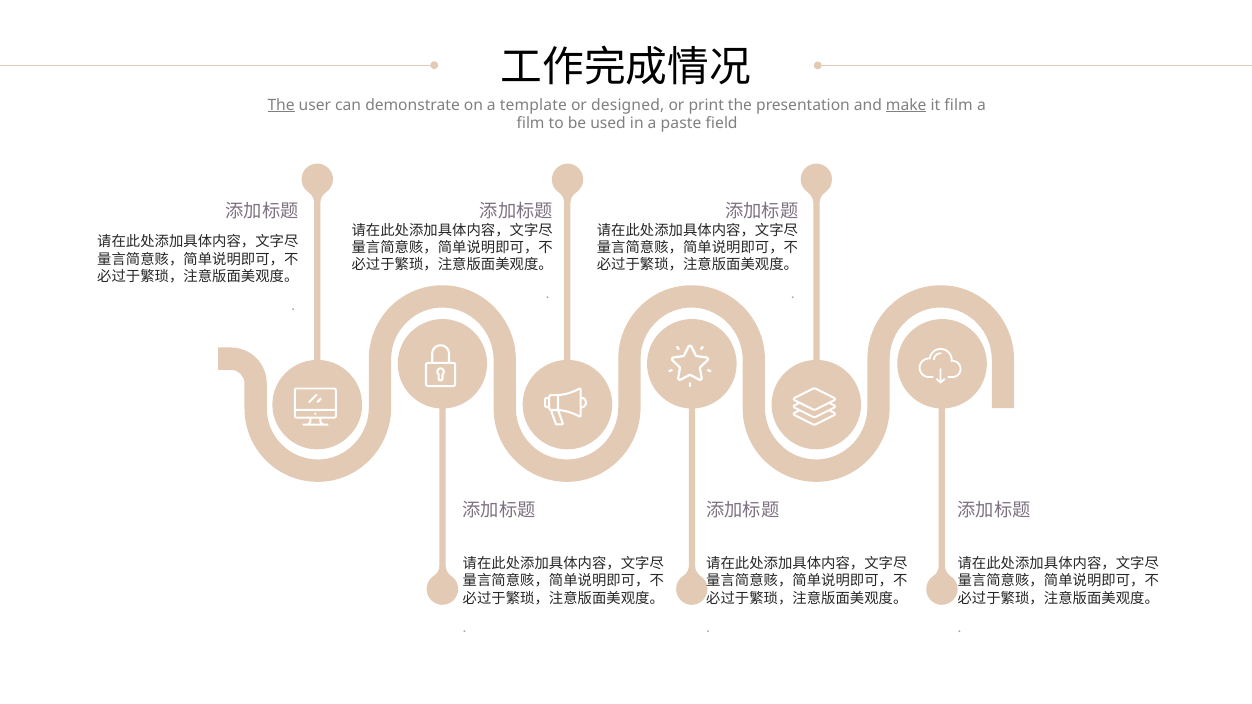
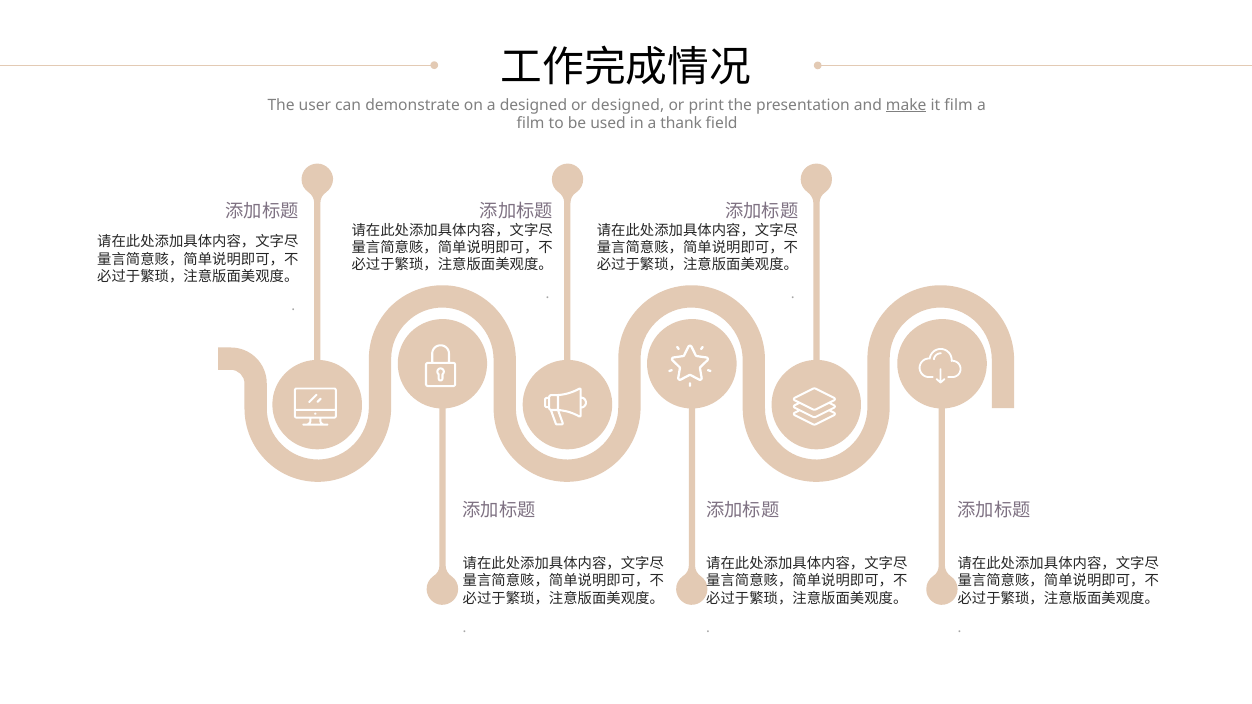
The at (281, 105) underline: present -> none
a template: template -> designed
paste: paste -> thank
